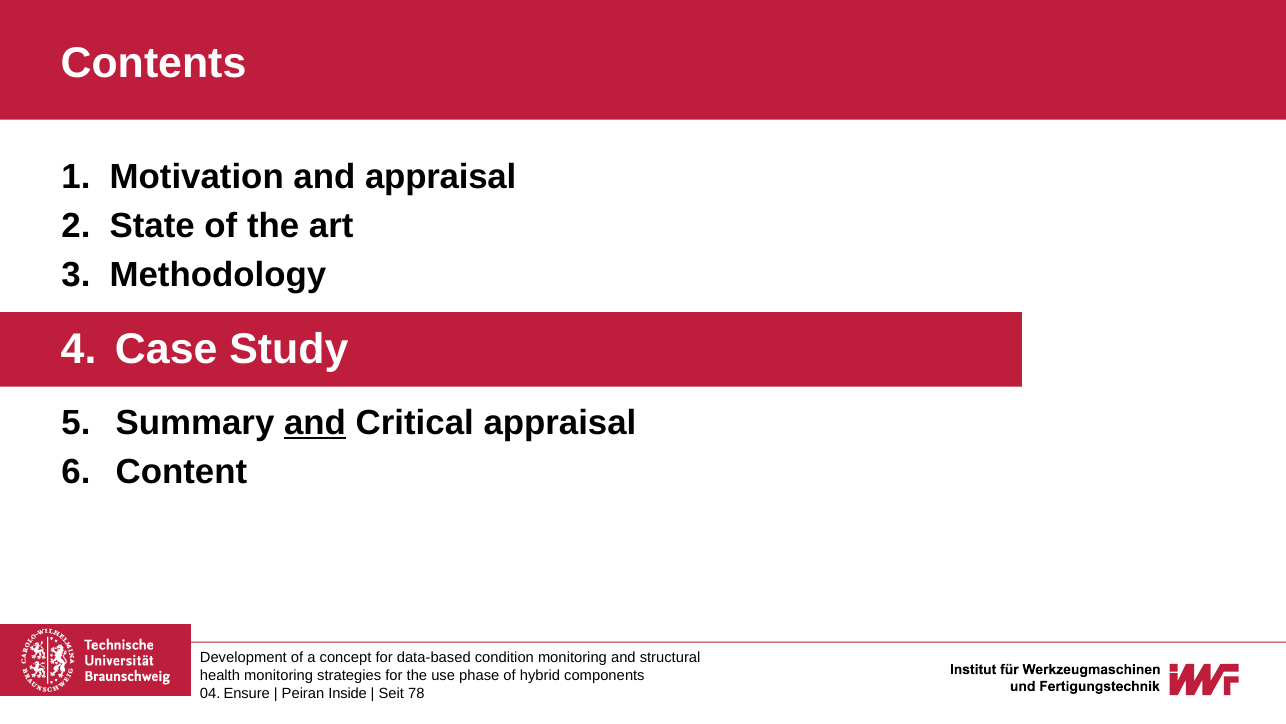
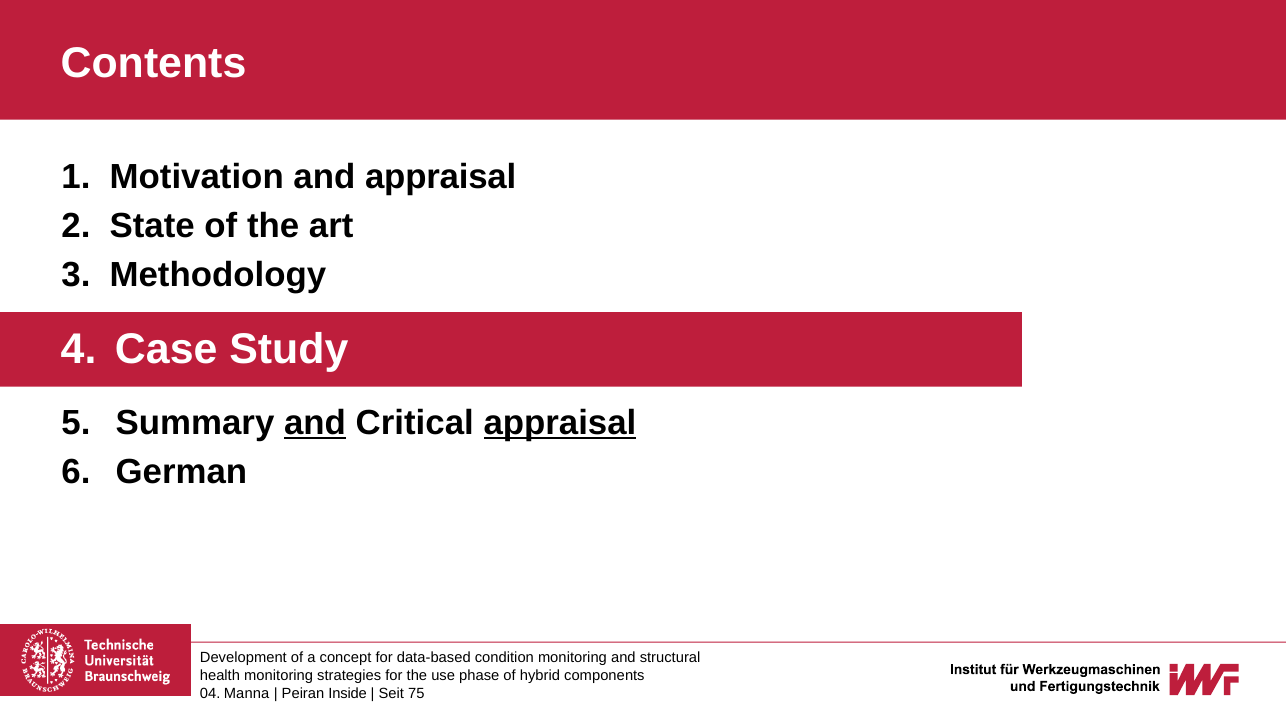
appraisal at (560, 423) underline: none -> present
Content: Content -> German
Ensure: Ensure -> Manna
78: 78 -> 75
